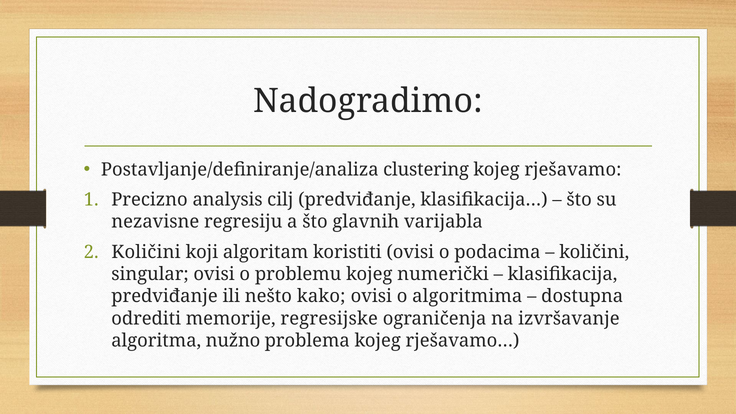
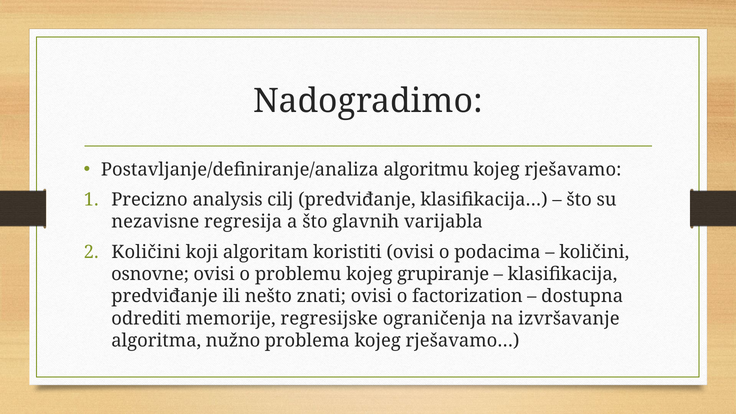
clustering: clustering -> algoritmu
regresiju: regresiju -> regresija
singular: singular -> osnovne
numerički: numerički -> grupiranje
kako: kako -> znati
algoritmima: algoritmima -> factorization
